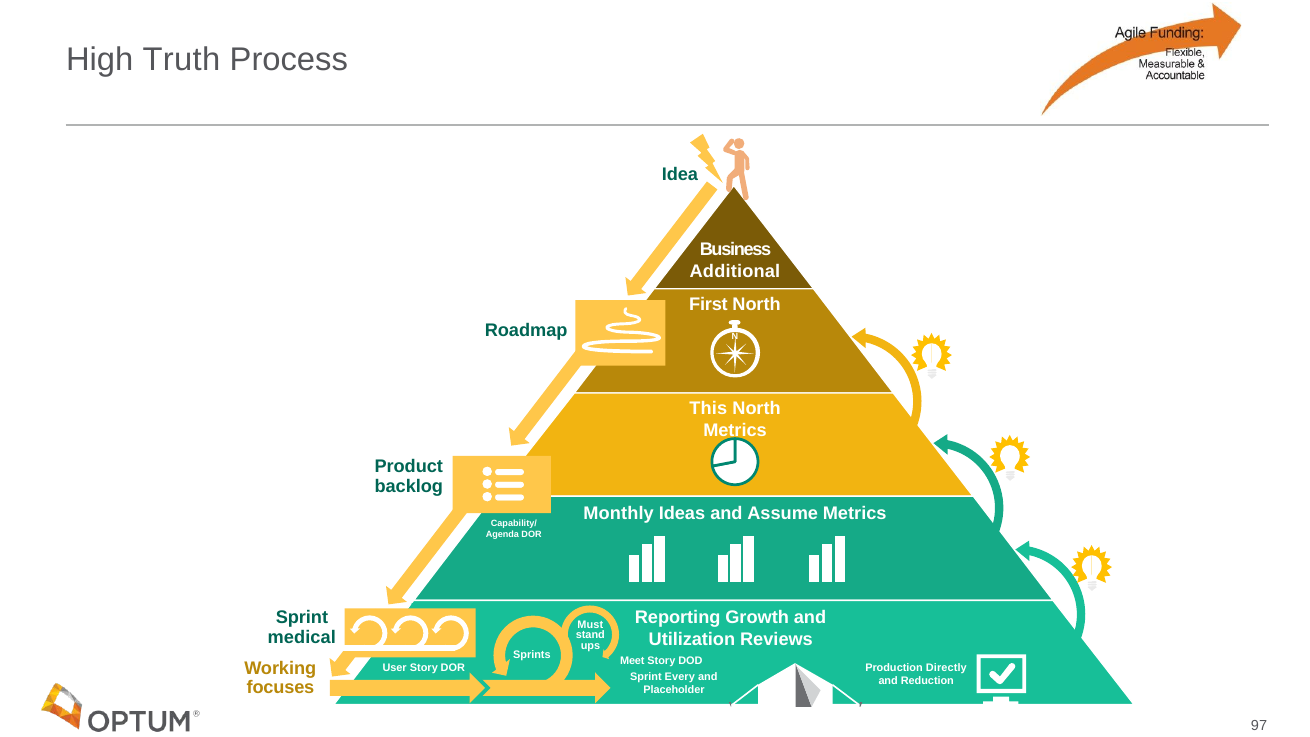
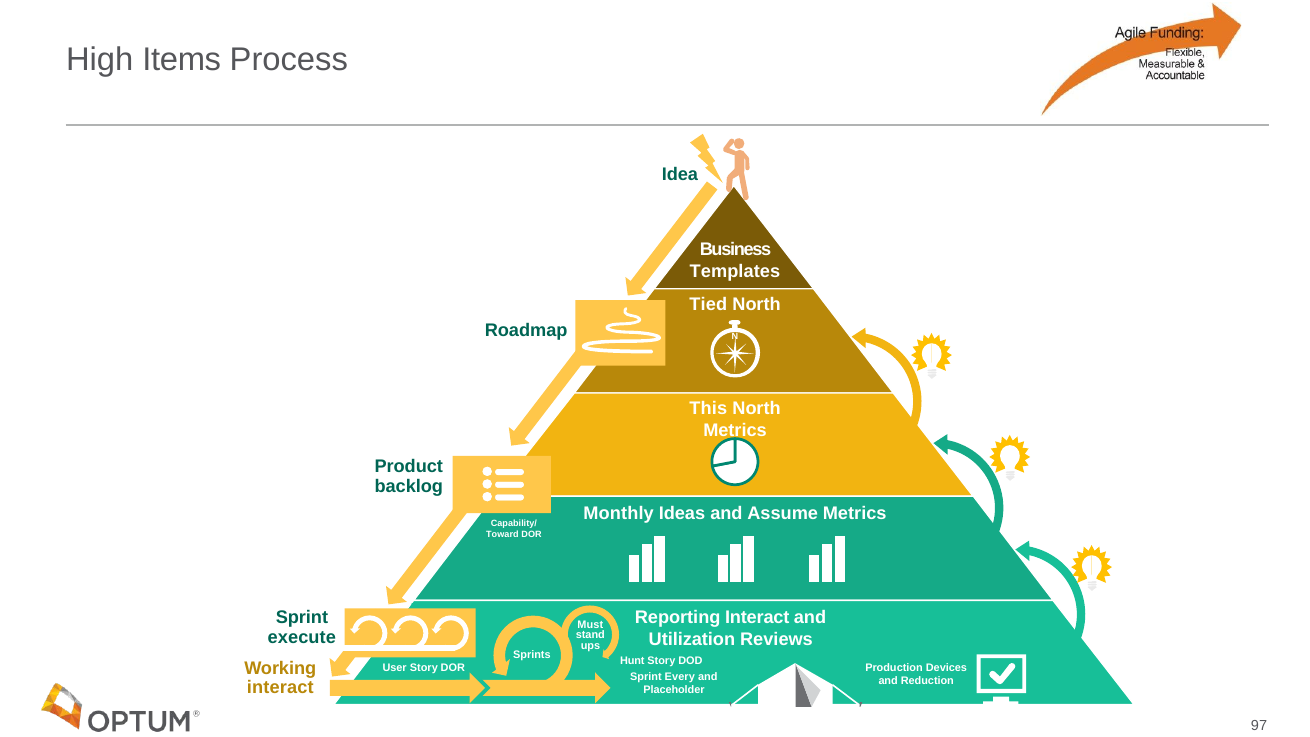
Truth: Truth -> Items
Additional: Additional -> Templates
First: First -> Tied
Agenda: Agenda -> Toward
Reporting Growth: Growth -> Interact
medical: medical -> execute
Meet: Meet -> Hunt
Directly: Directly -> Devices
focuses at (280, 688): focuses -> interact
